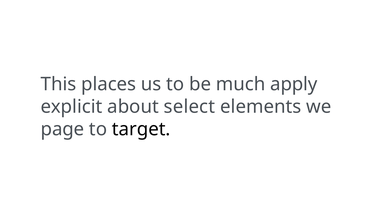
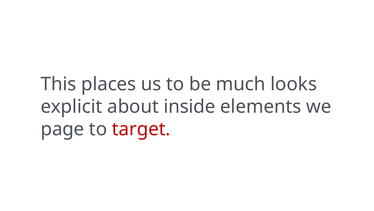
apply: apply -> looks
select: select -> inside
target colour: black -> red
